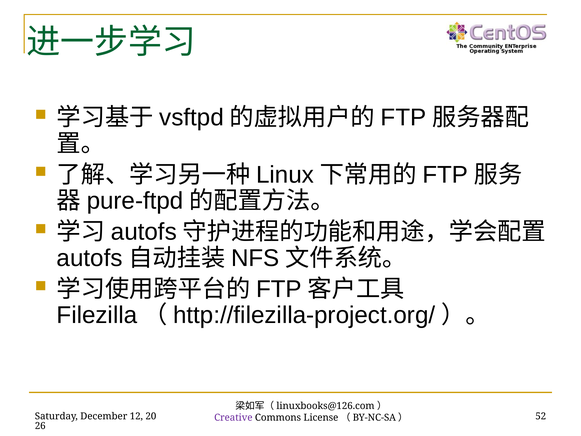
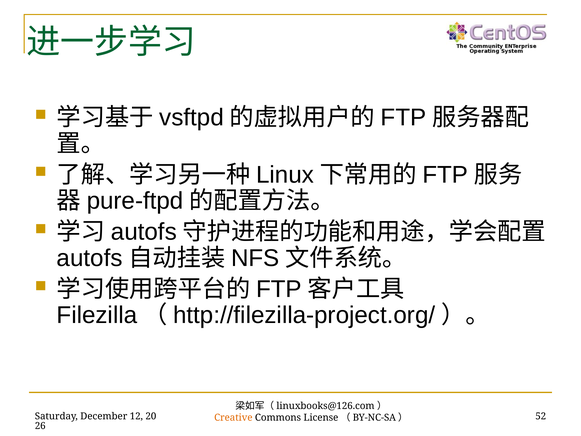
Creative colour: purple -> orange
